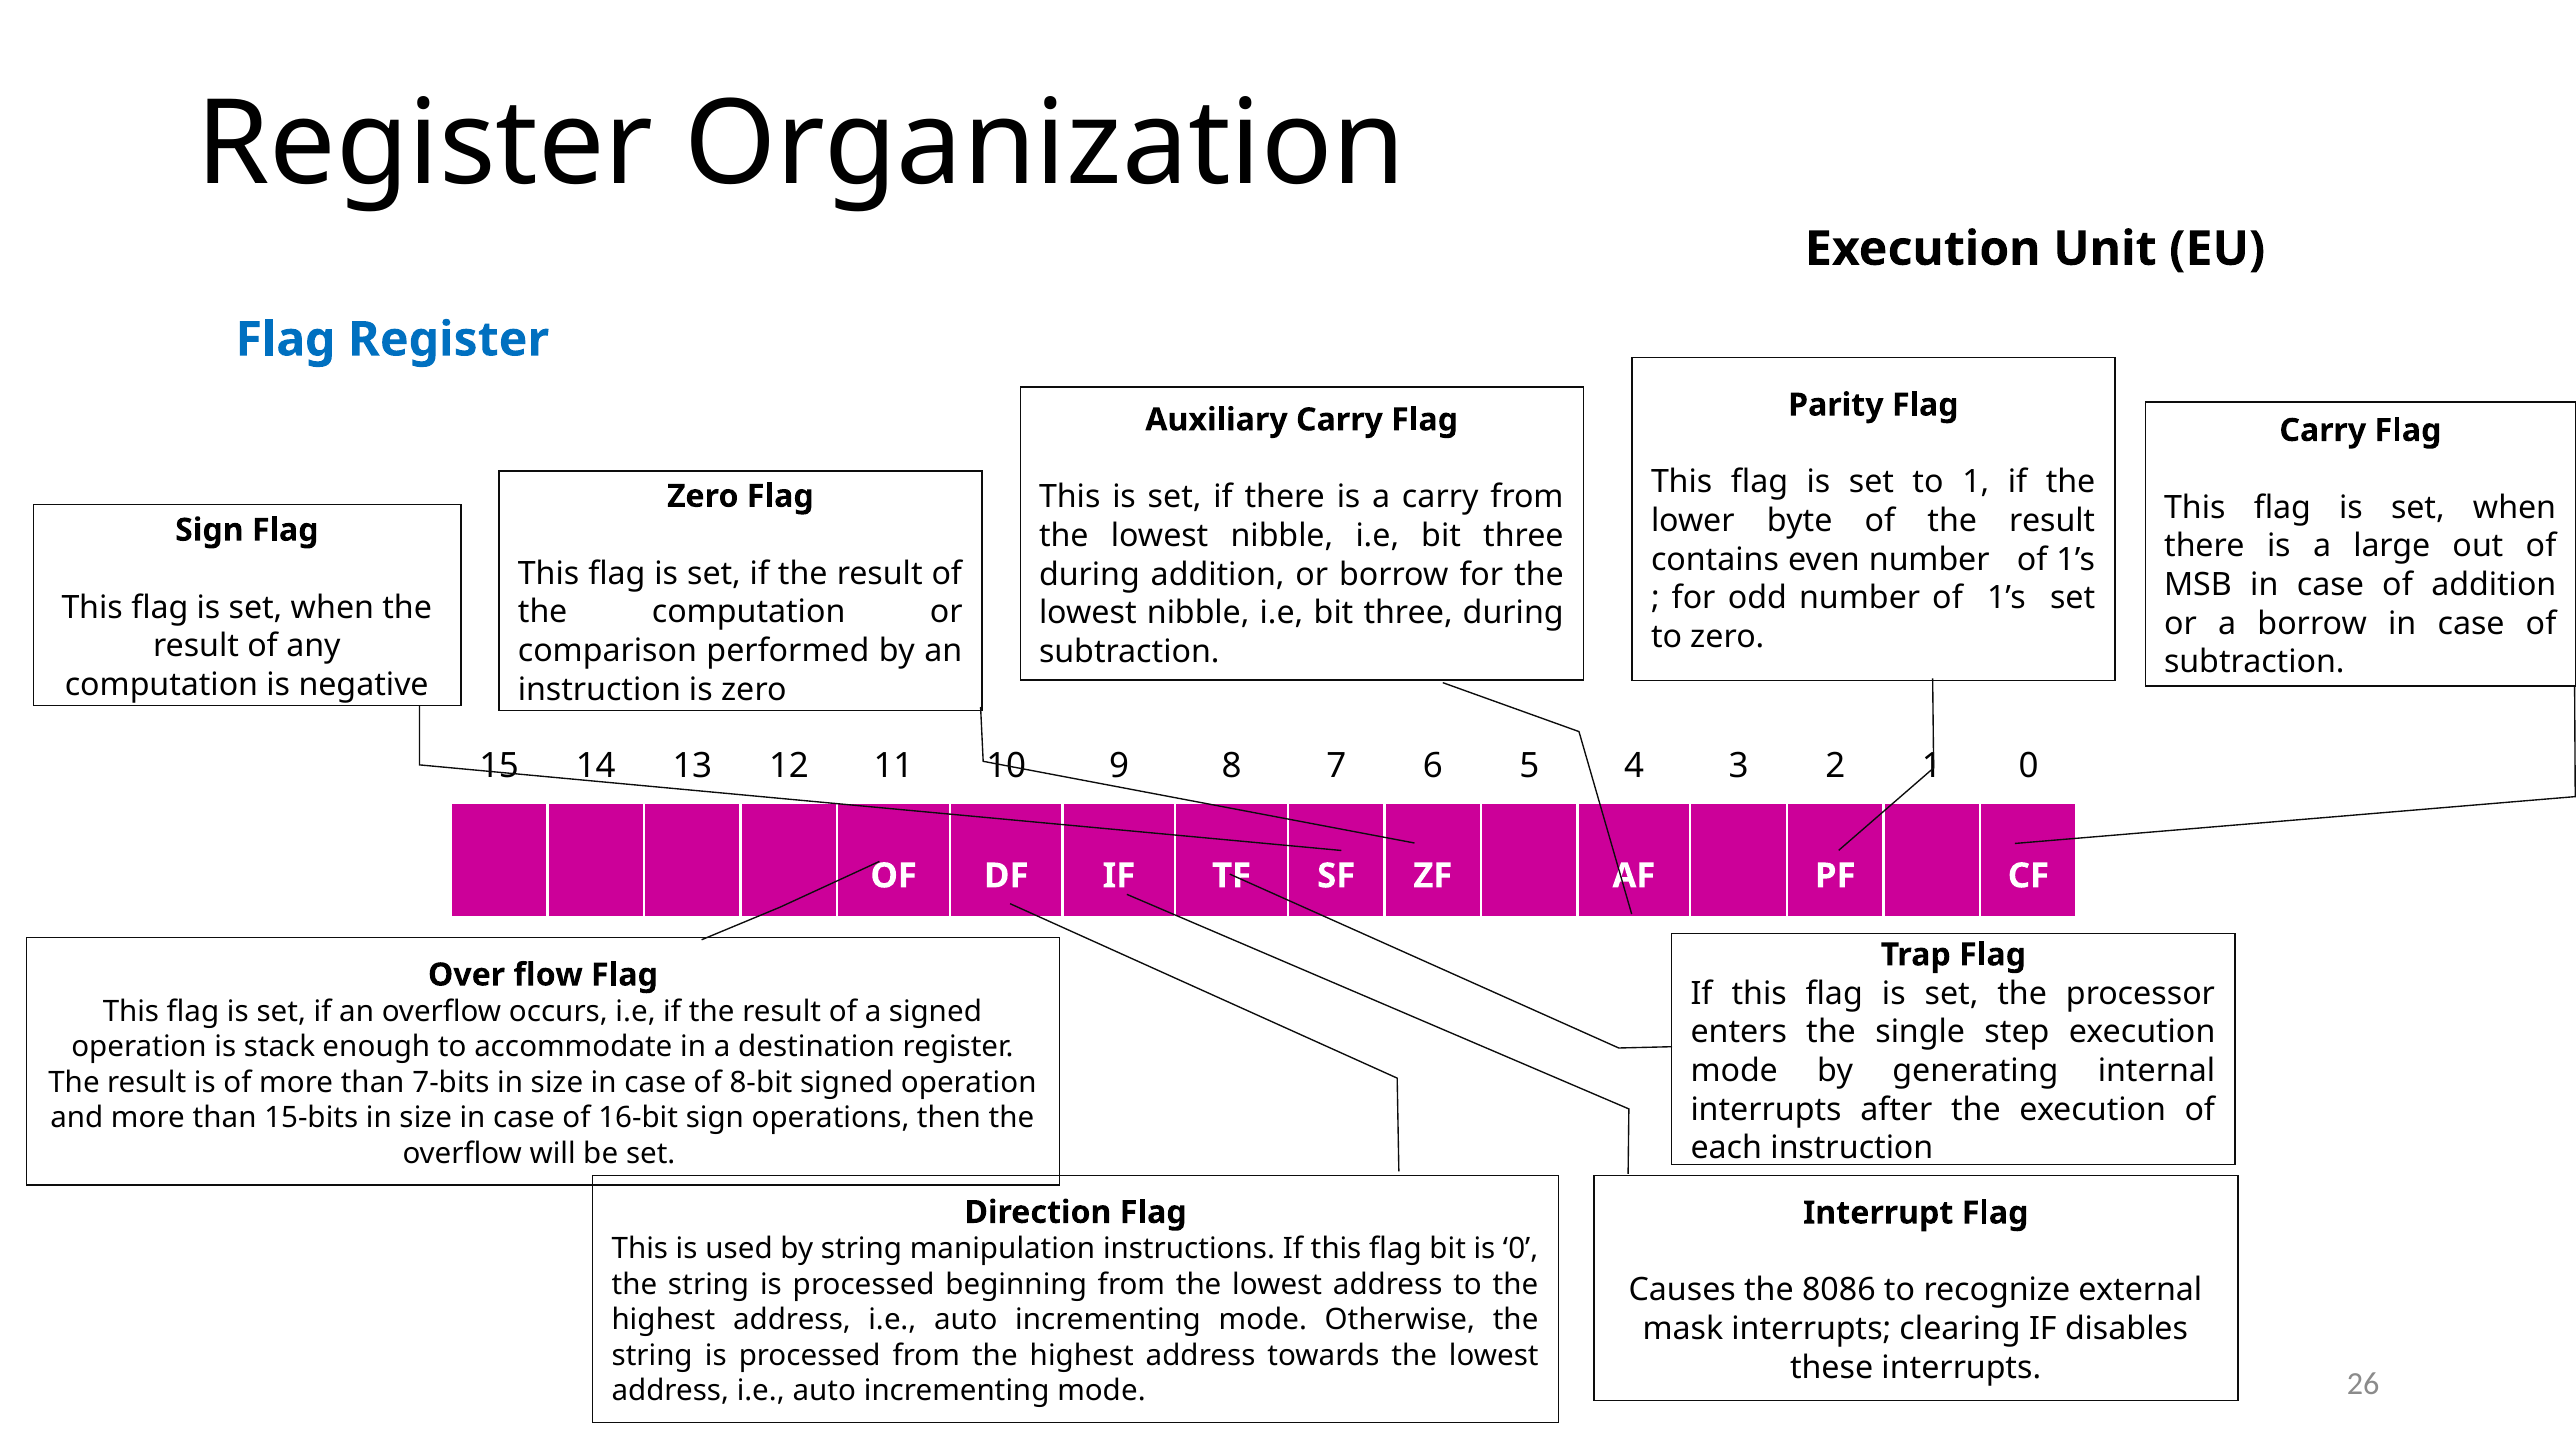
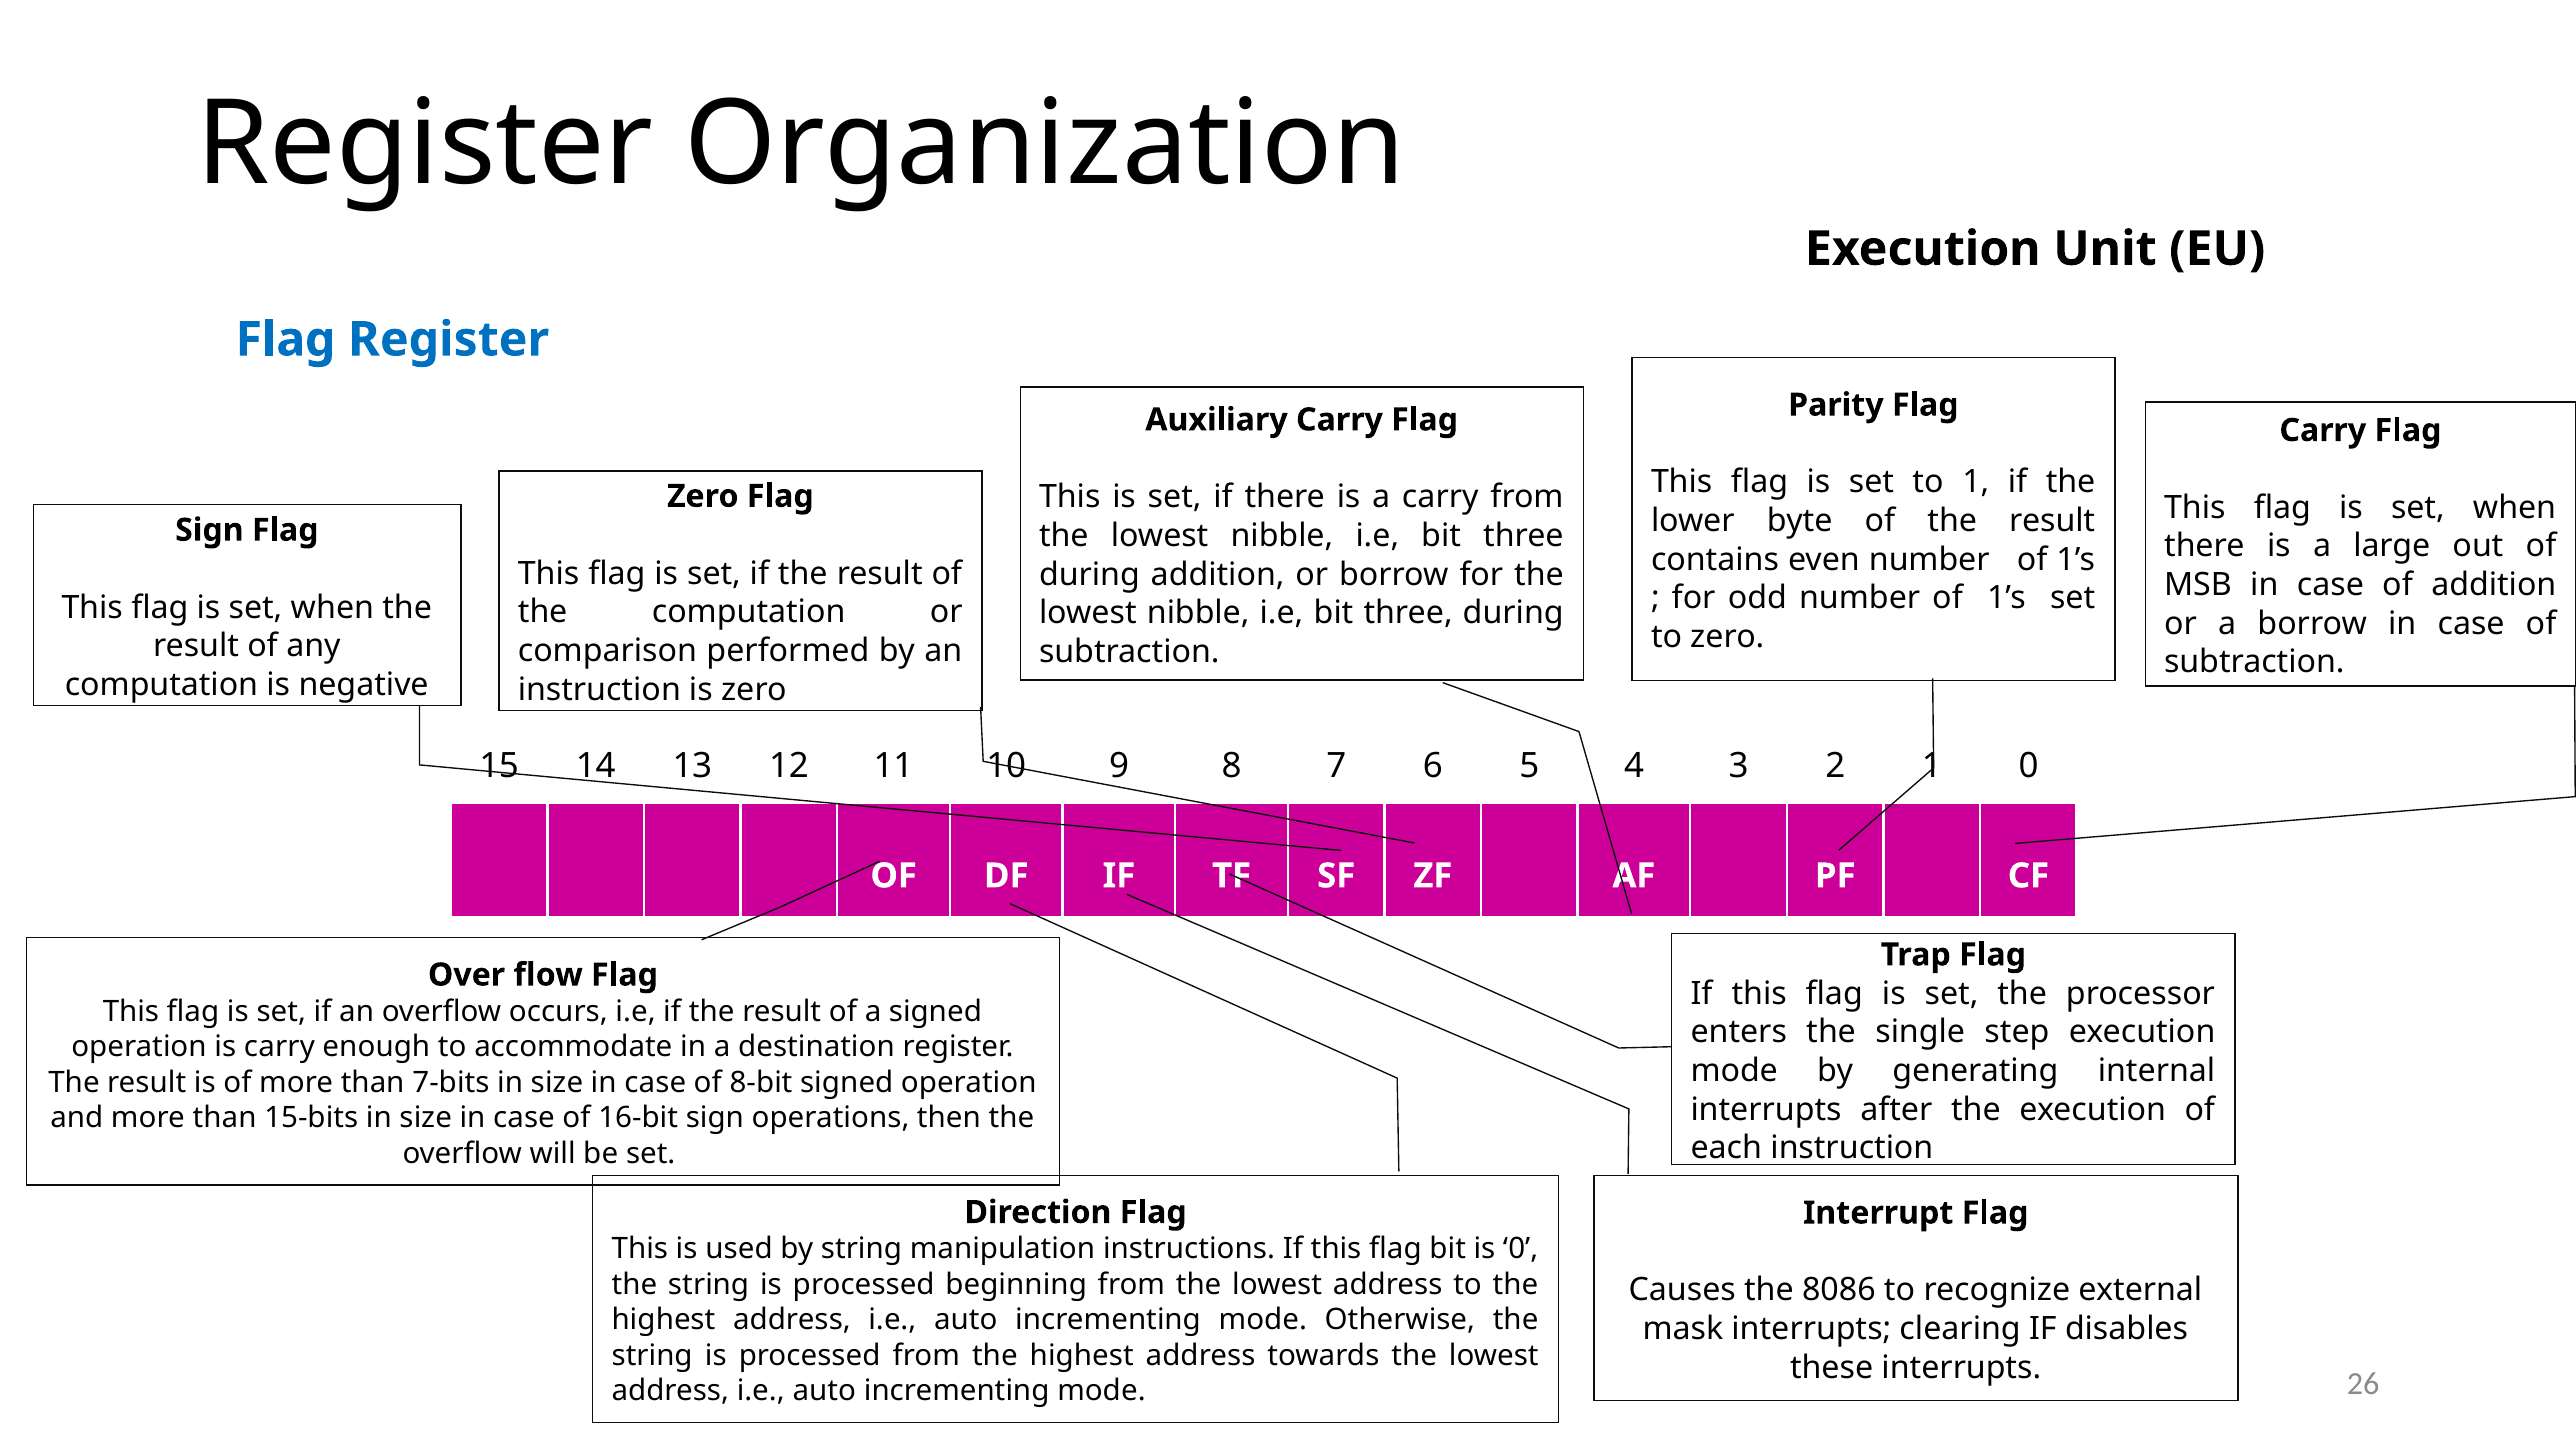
is stack: stack -> carry
